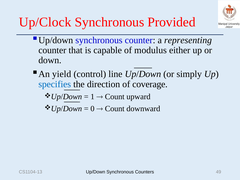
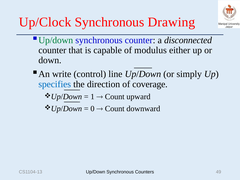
Provided: Provided -> Drawing
Up/down at (56, 40) colour: black -> green
representing: representing -> disconnected
yield: yield -> write
